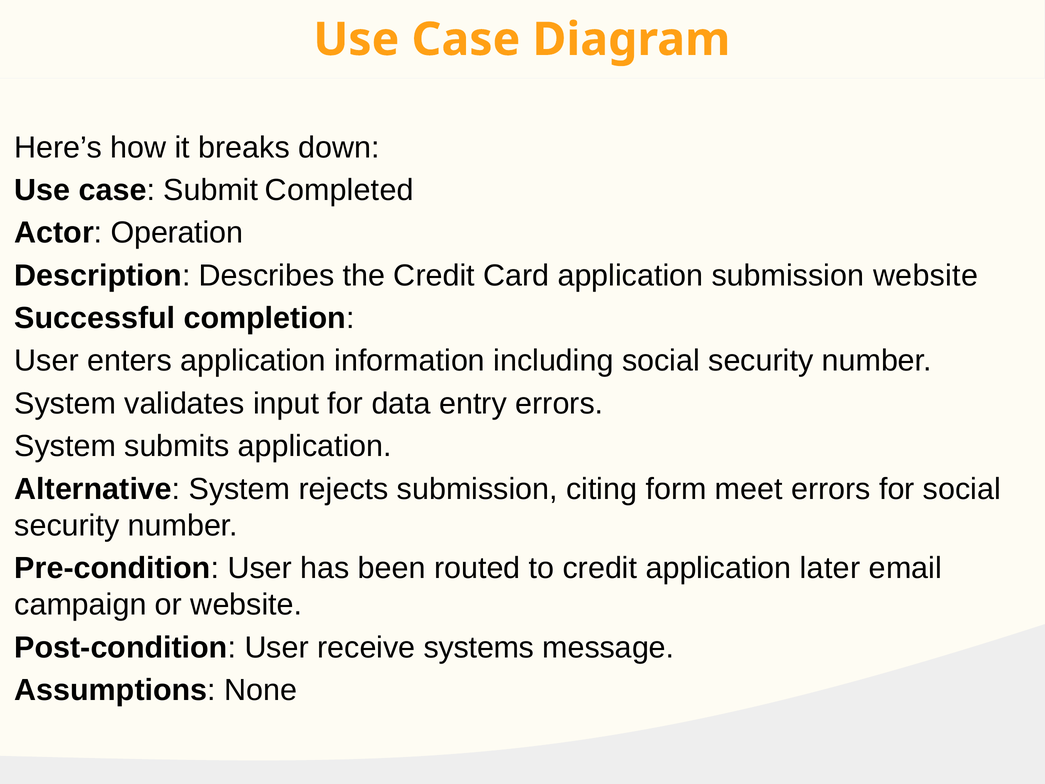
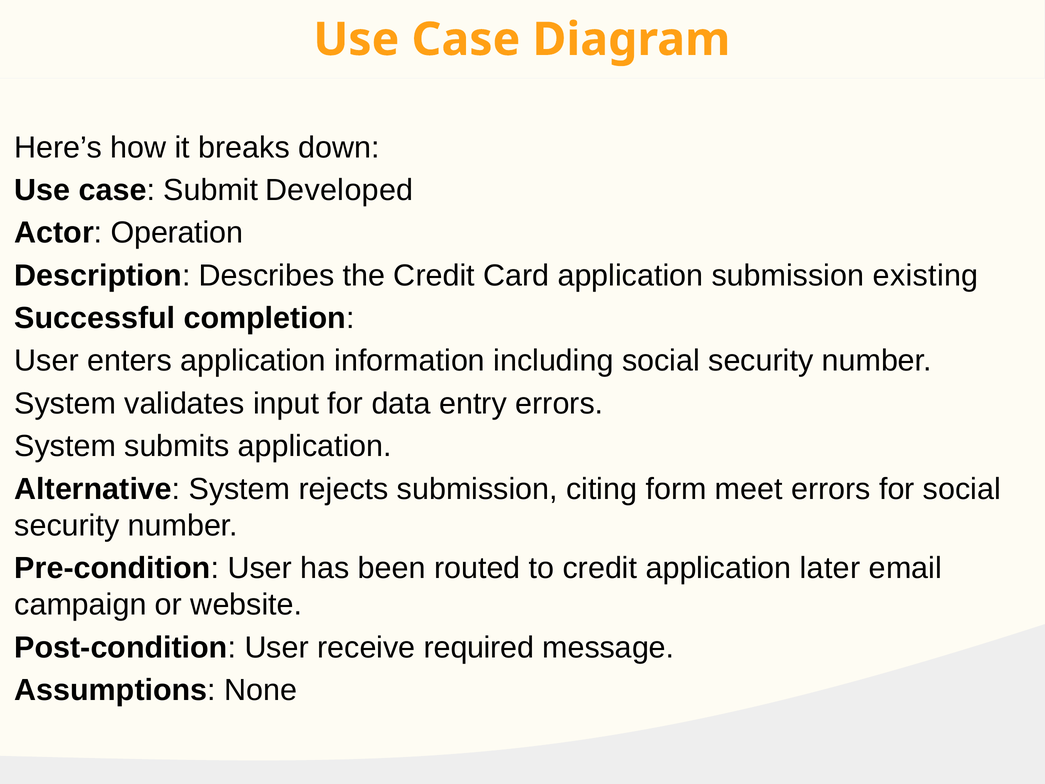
Completed: Completed -> Developed
submission website: website -> existing
systems: systems -> required
